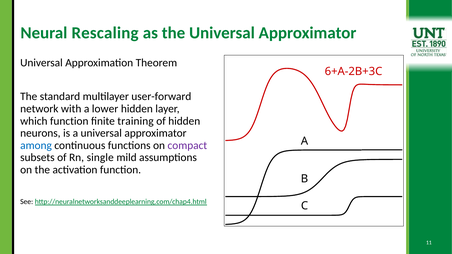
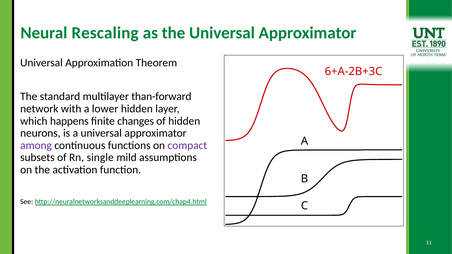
user-forward: user-forward -> than-forward
which function: function -> happens
training: training -> changes
among colour: blue -> purple
